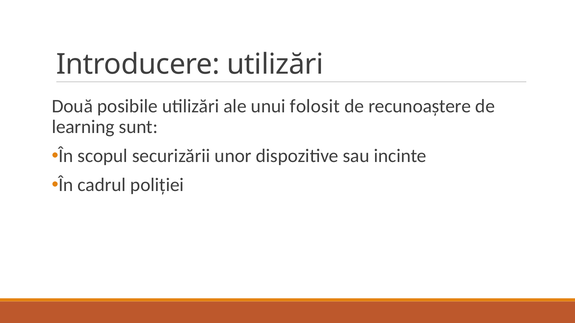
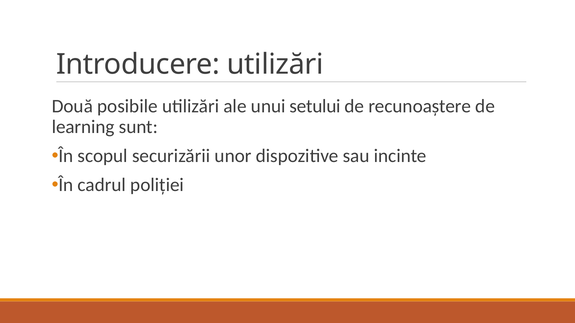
folosit: folosit -> setului
